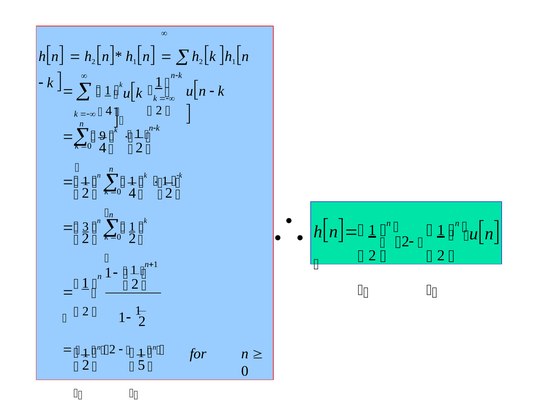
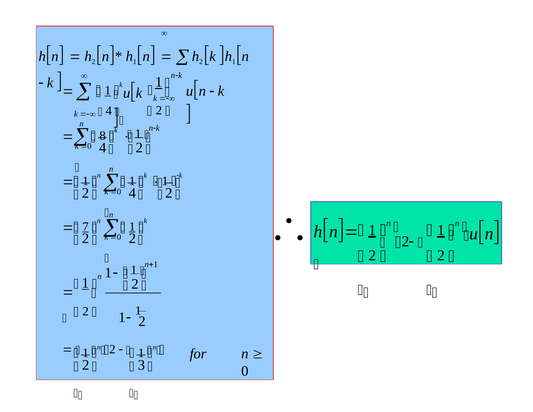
9: 9 -> 8
3: 3 -> 7
5: 5 -> 3
